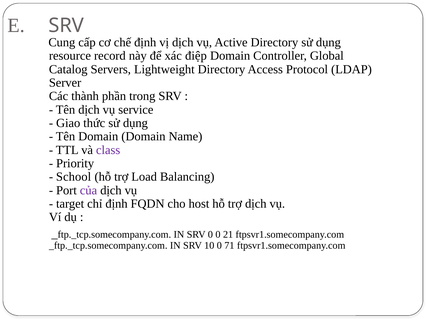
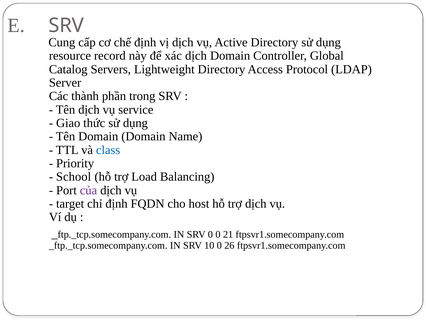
xác điệp: điệp -> dịch
class colour: purple -> blue
71: 71 -> 26
